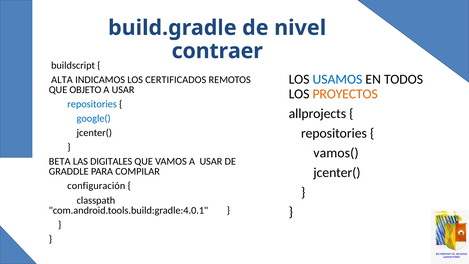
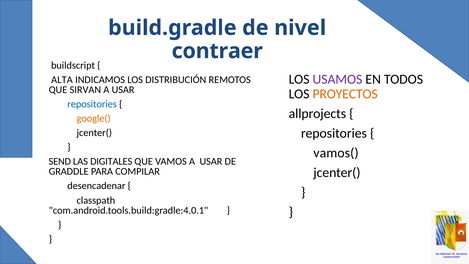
USAMOS colour: blue -> purple
CERTIFICADOS: CERTIFICADOS -> DISTRIBUCIÓN
OBJETO: OBJETO -> SIRVAN
google( colour: blue -> orange
BETA: BETA -> SEND
configuración: configuración -> desencadenar
